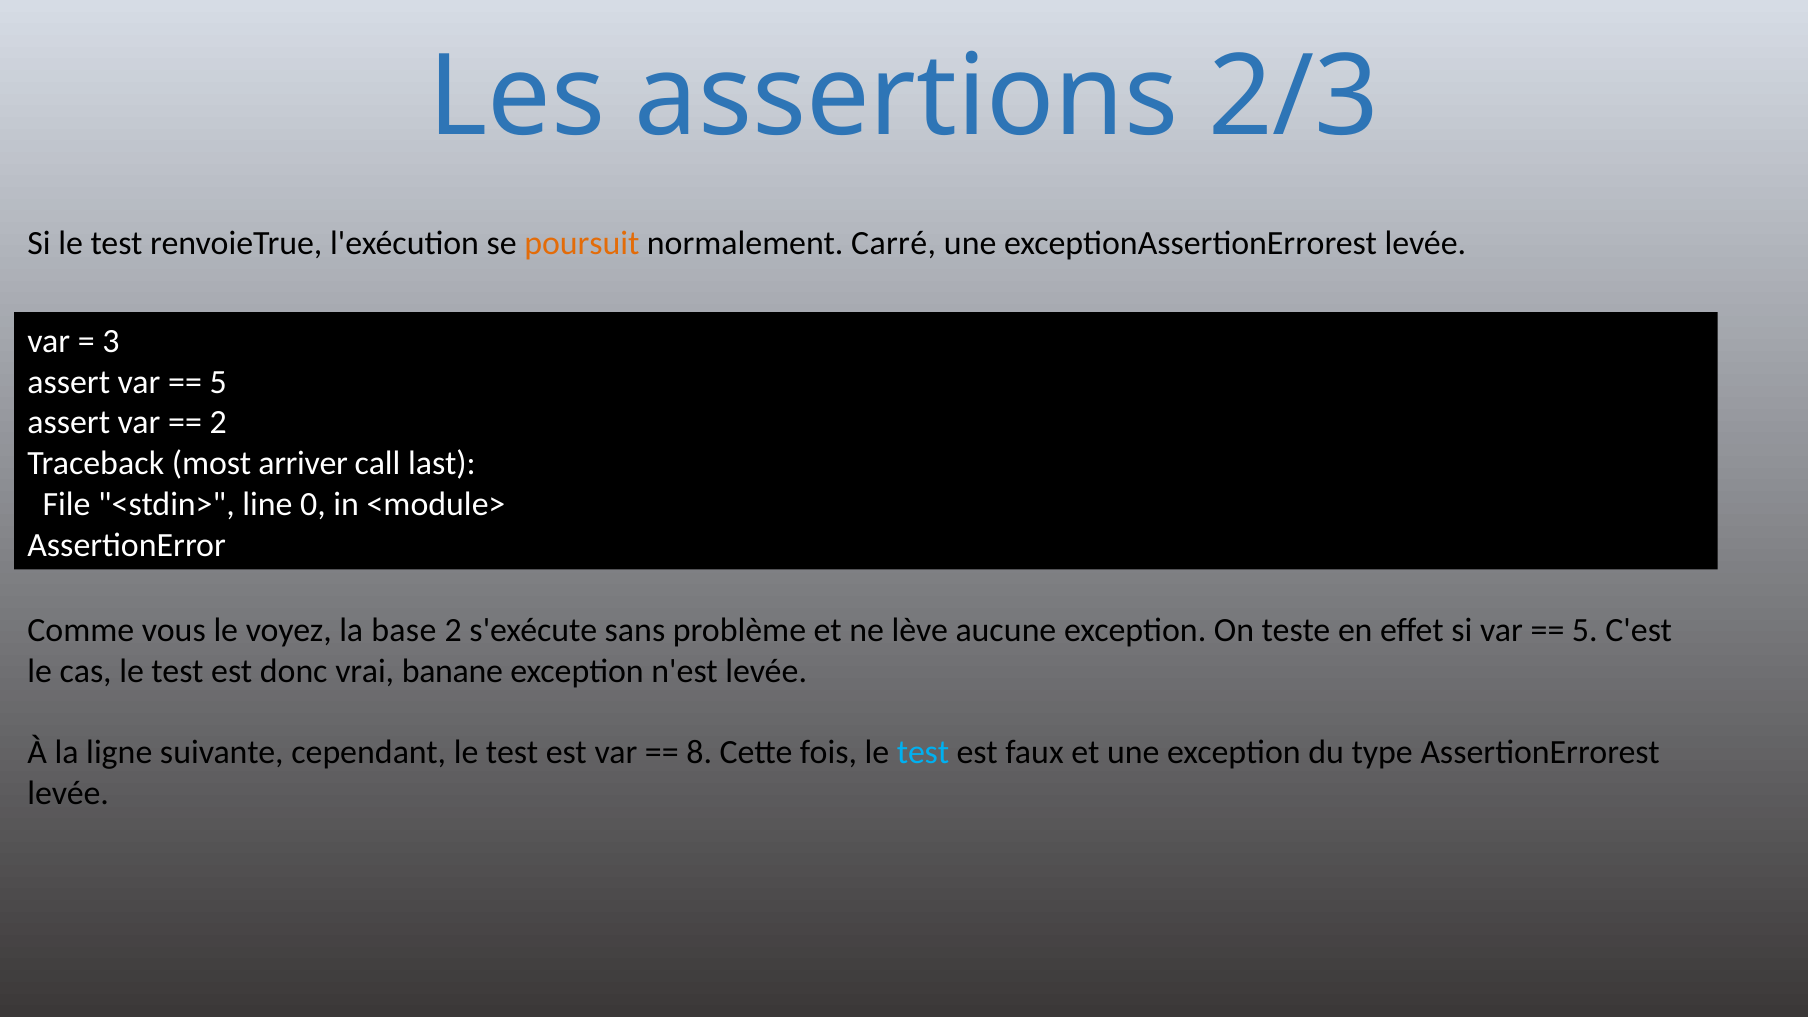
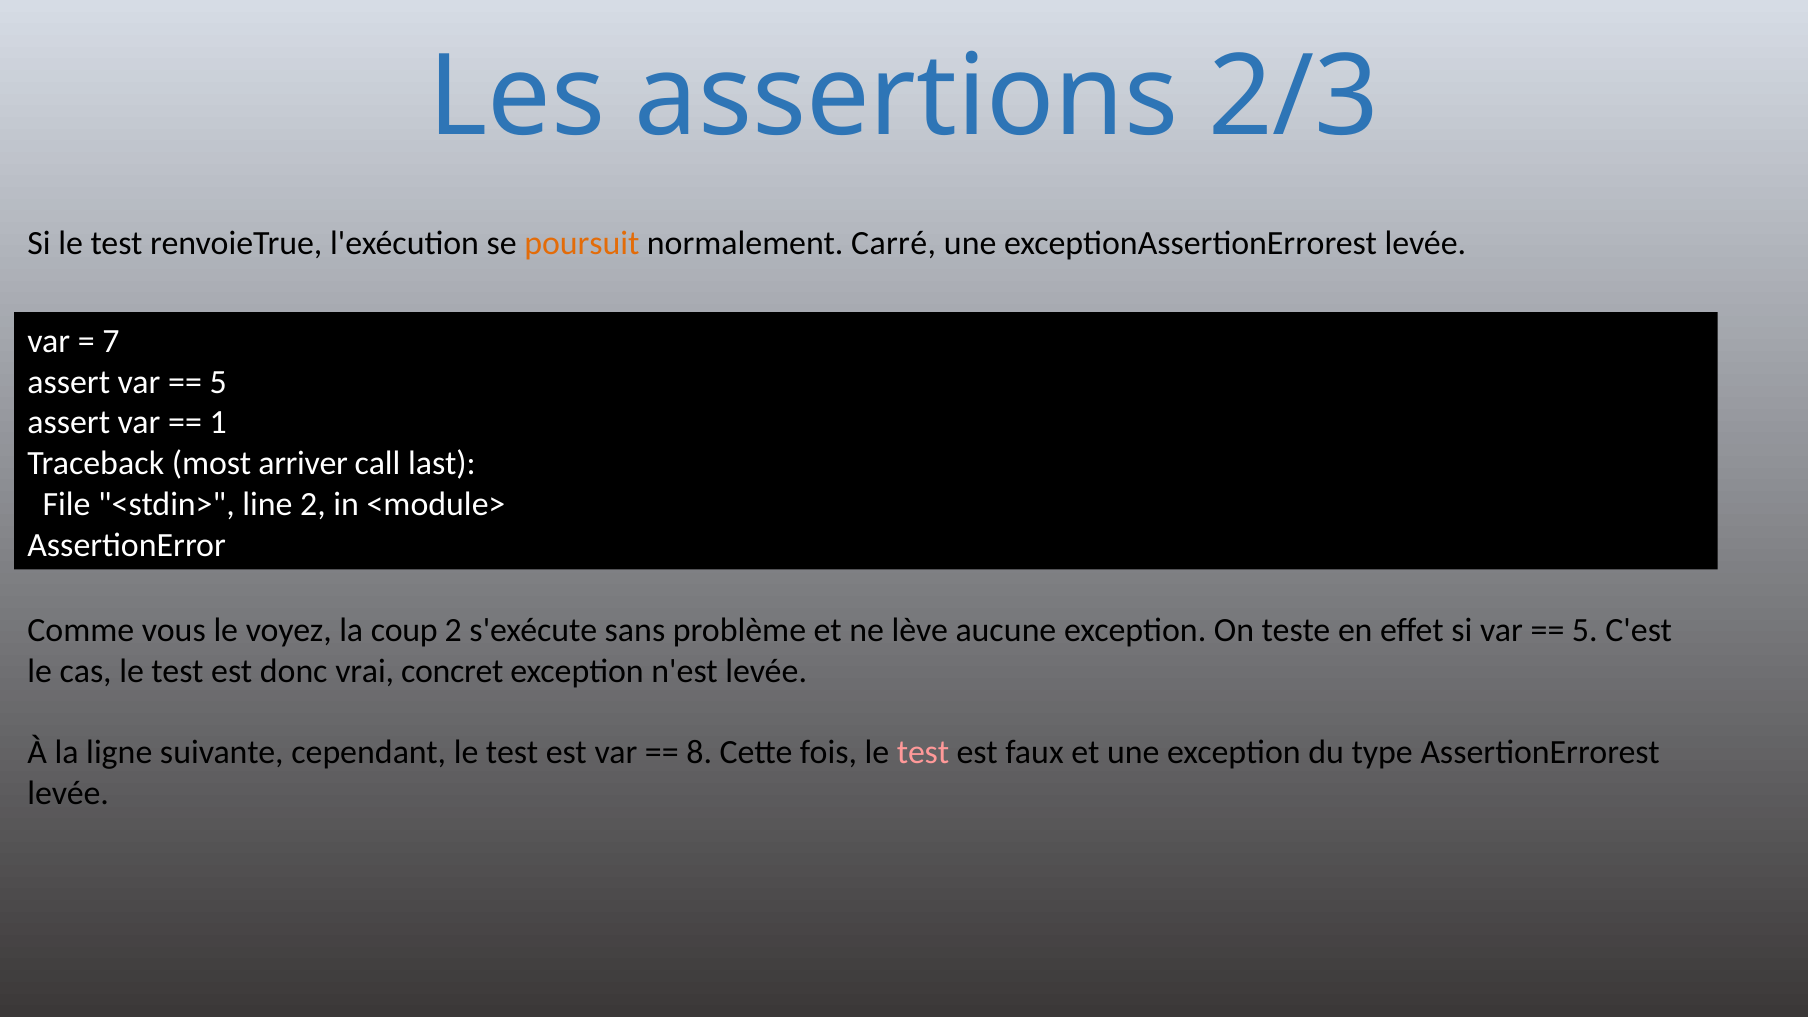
3: 3 -> 7
2 at (218, 423): 2 -> 1
line 0: 0 -> 2
base: base -> coup
banane: banane -> concret
test at (923, 752) colour: light blue -> pink
